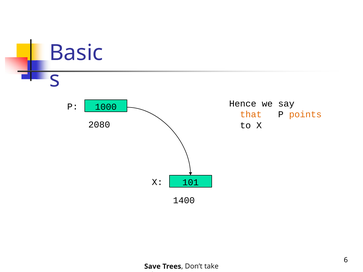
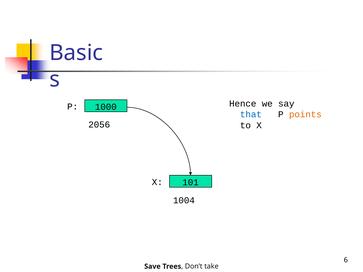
that colour: orange -> blue
2080: 2080 -> 2056
1400: 1400 -> 1004
